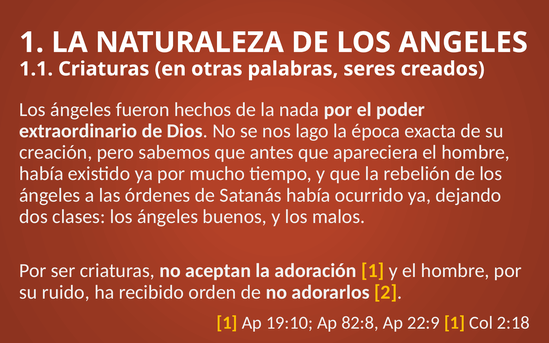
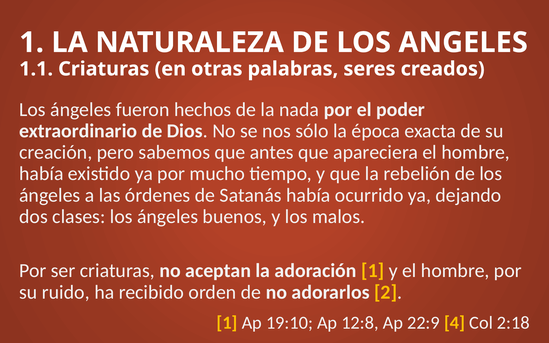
lago: lago -> sólo
82:8: 82:8 -> 12:8
22:9 1: 1 -> 4
